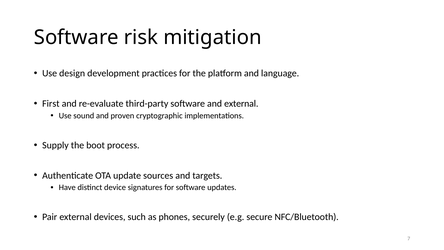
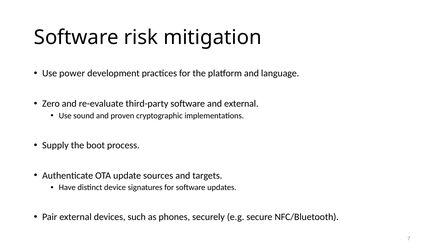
design: design -> power
First: First -> Zero
